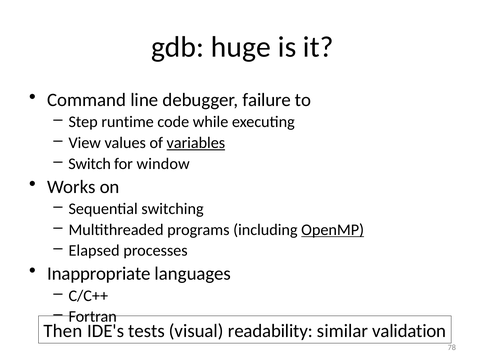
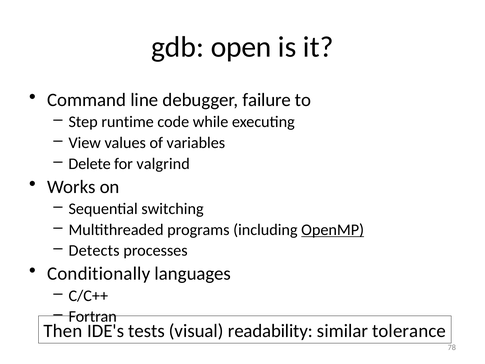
huge: huge -> open
variables underline: present -> none
Switch: Switch -> Delete
window: window -> valgrind
Elapsed: Elapsed -> Detects
Inappropriate: Inappropriate -> Conditionally
validation: validation -> tolerance
